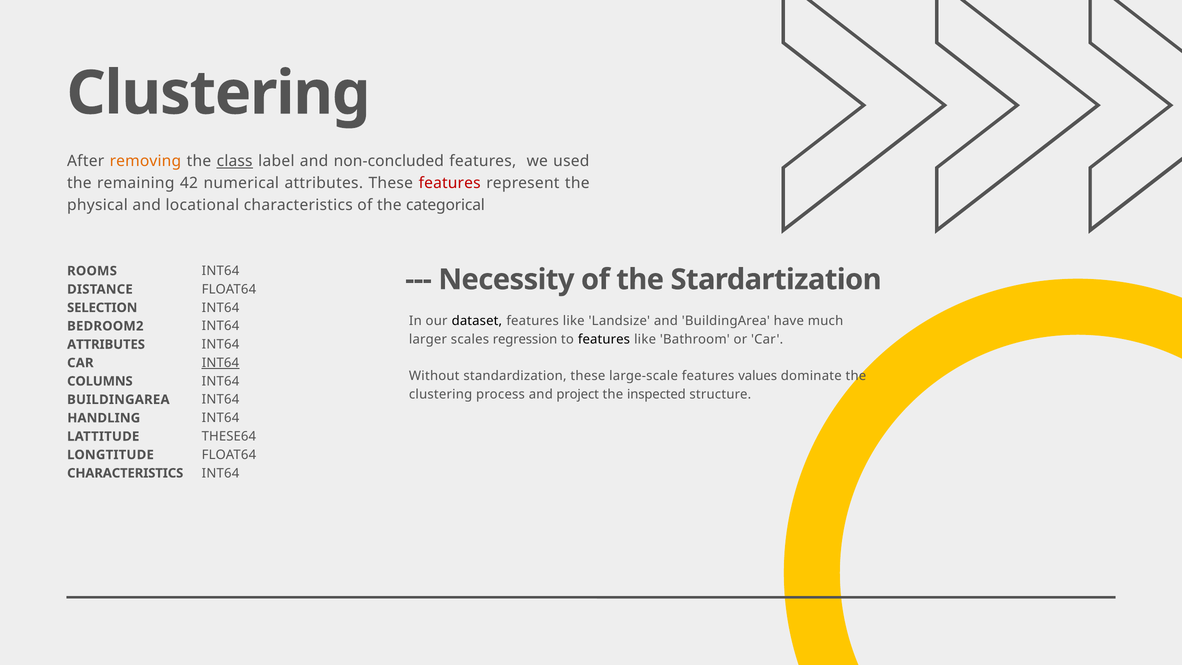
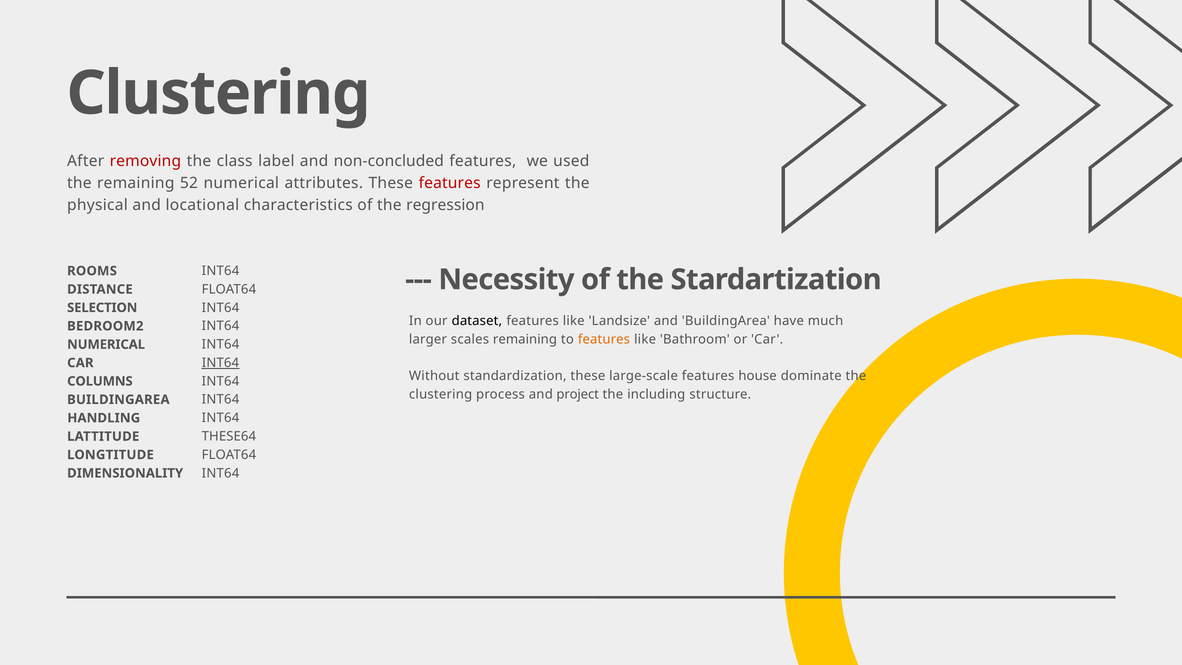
removing colour: orange -> red
class underline: present -> none
42: 42 -> 52
categorical: categorical -> regression
scales regression: regression -> remaining
features at (604, 339) colour: black -> orange
ATTRIBUTES at (106, 344): ATTRIBUTES -> NUMERICAL
values: values -> house
inspected: inspected -> including
CHARACTERISTICS at (125, 473): CHARACTERISTICS -> DIMENSIONALITY
